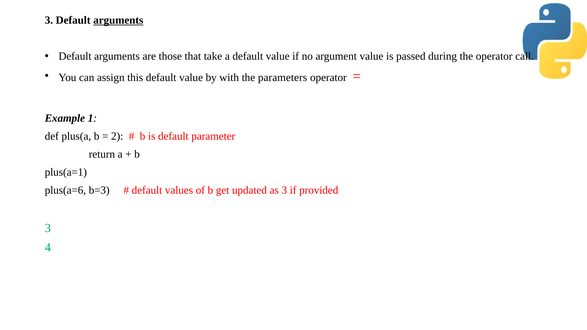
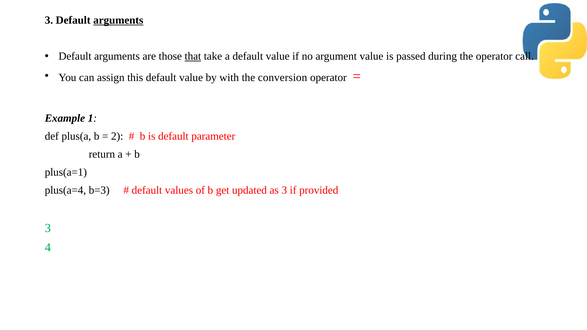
that underline: none -> present
parameters: parameters -> conversion
plus(a=6: plus(a=6 -> plus(a=4
